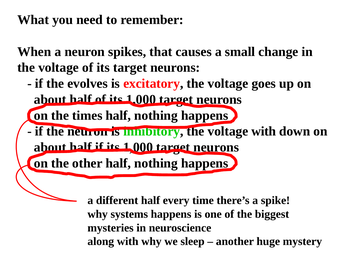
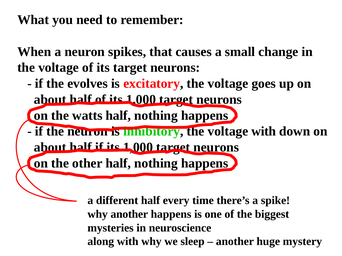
times: times -> watts
why systems: systems -> another
